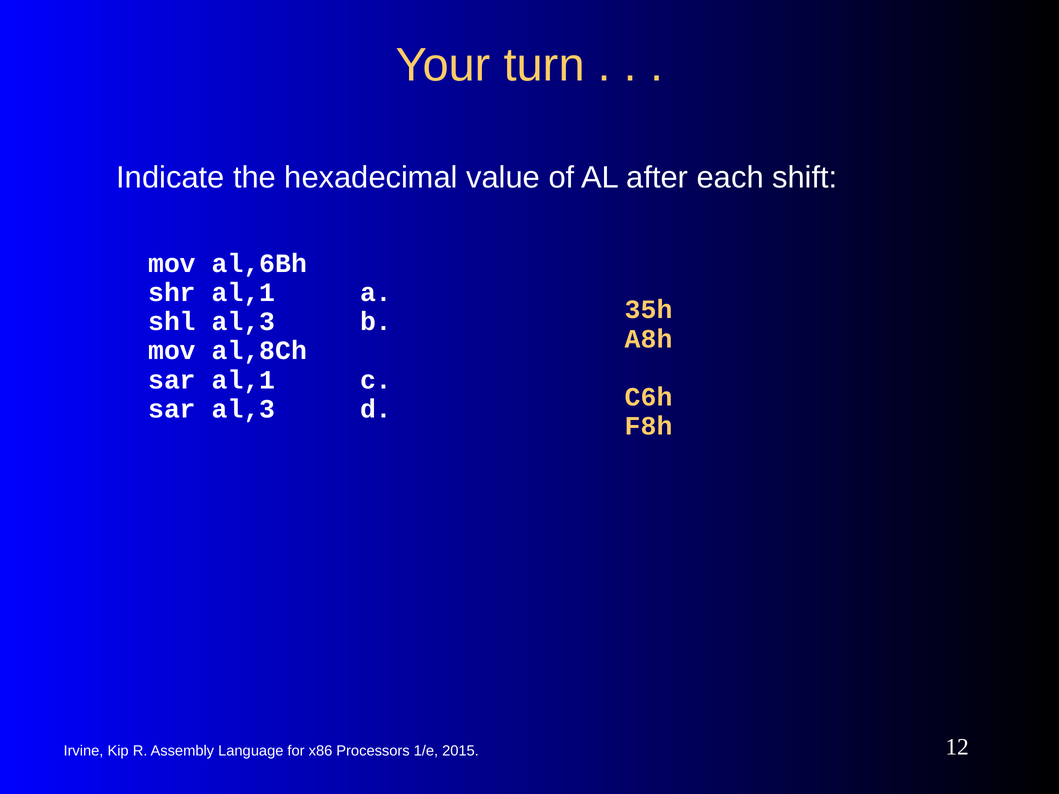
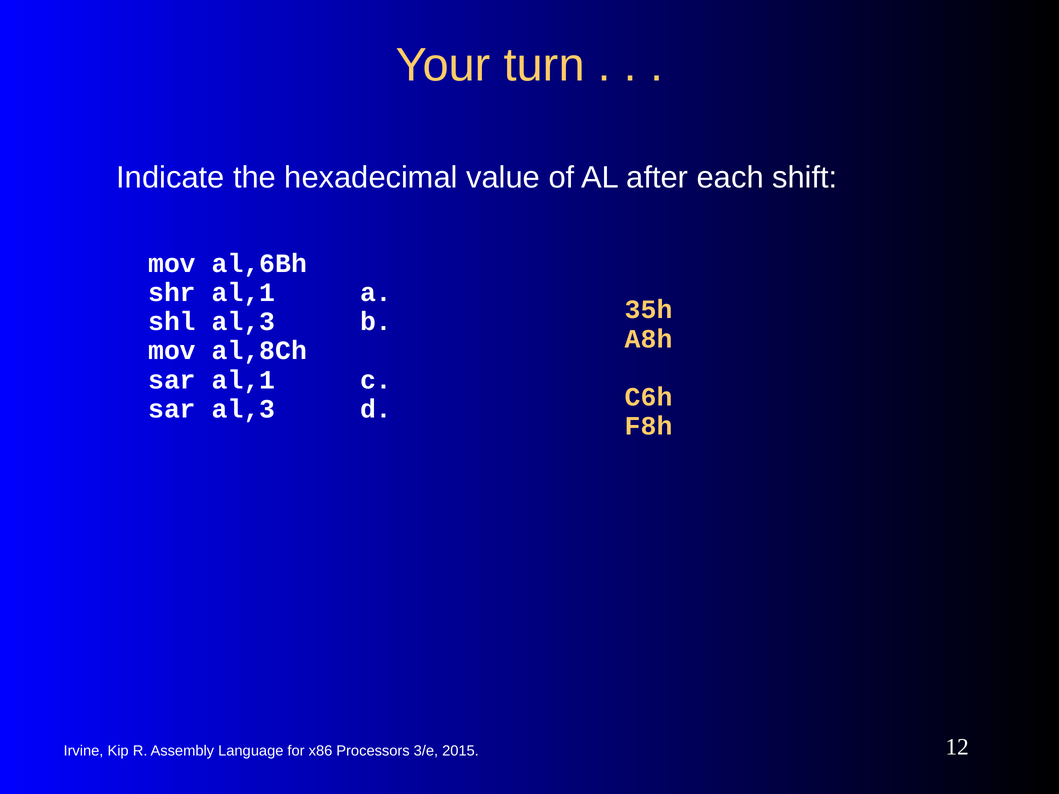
1/e: 1/e -> 3/e
